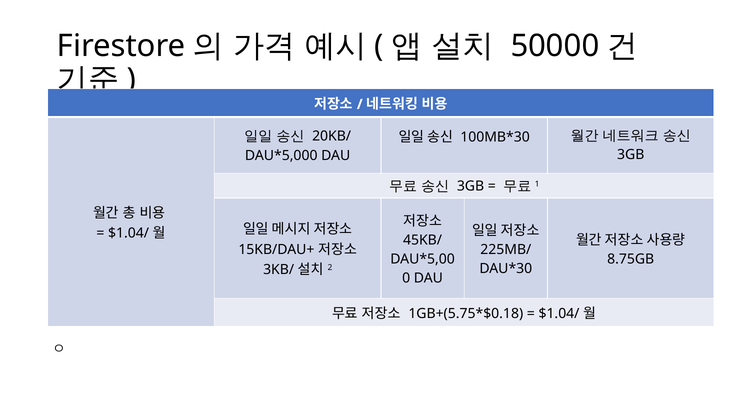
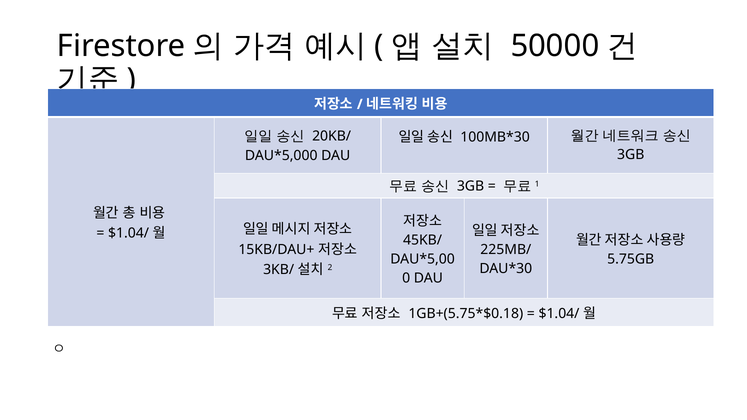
8.75GB: 8.75GB -> 5.75GB
